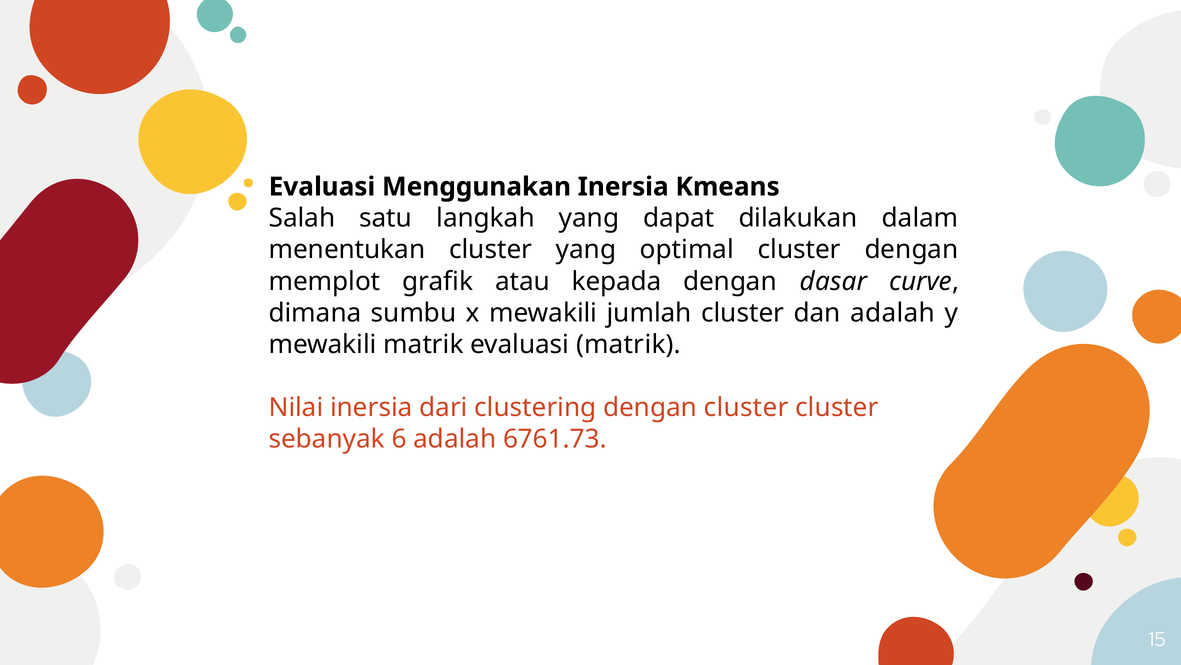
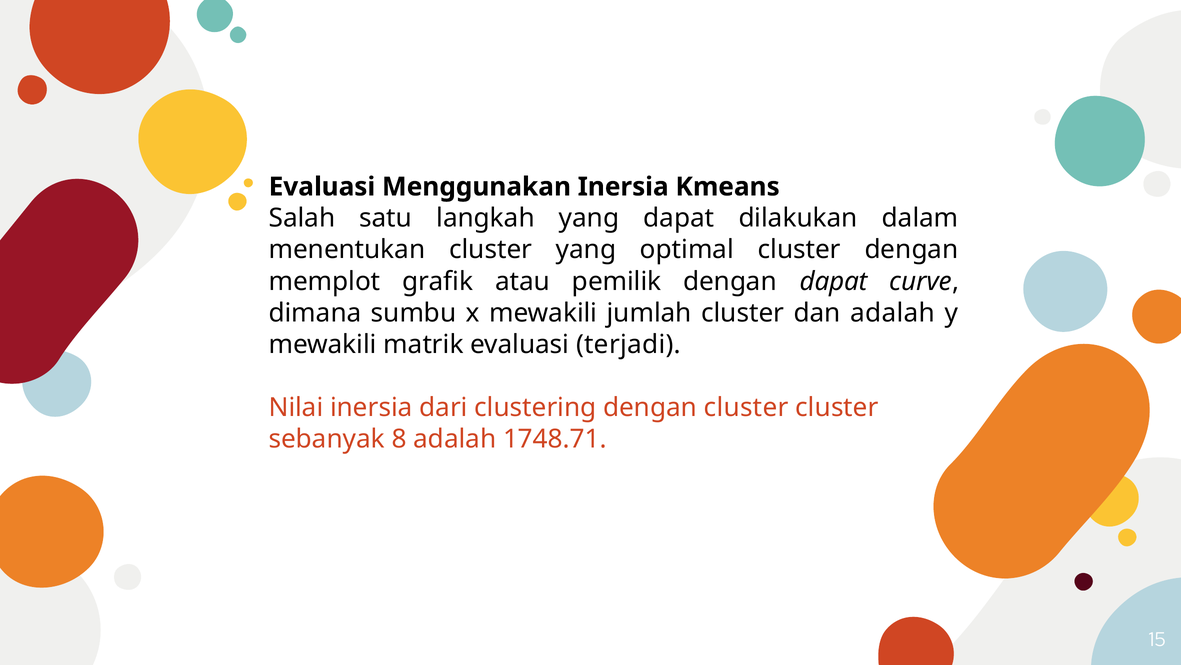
kepada: kepada -> pemilik
dengan dasar: dasar -> dapat
evaluasi matrik: matrik -> terjadi
6: 6 -> 8
6761.73: 6761.73 -> 1748.71
